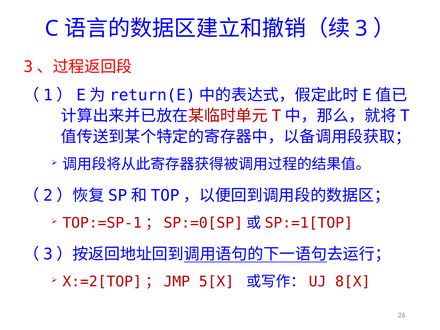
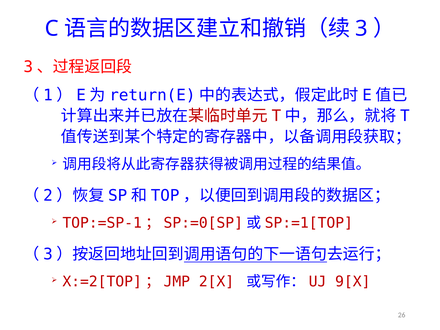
5[X: 5[X -> 2[X
8[X: 8[X -> 9[X
